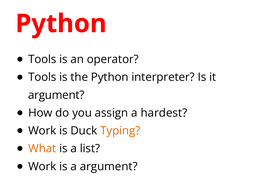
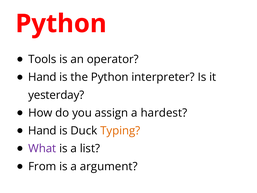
Tools at (42, 77): Tools -> Hand
argument at (56, 95): argument -> yesterday
Work at (42, 131): Work -> Hand
What colour: orange -> purple
Work at (42, 166): Work -> From
